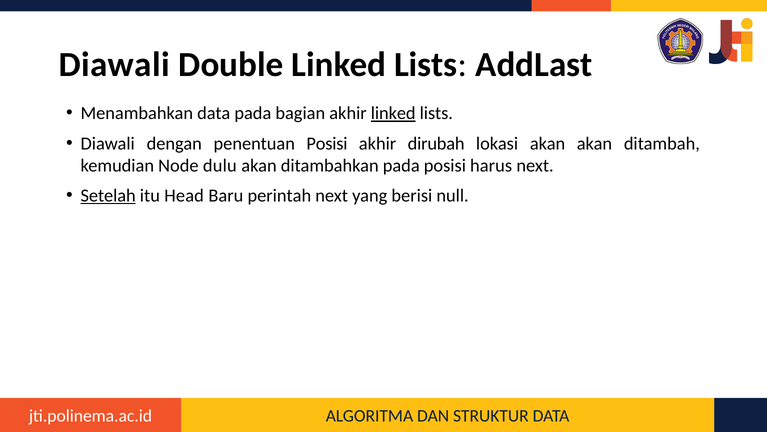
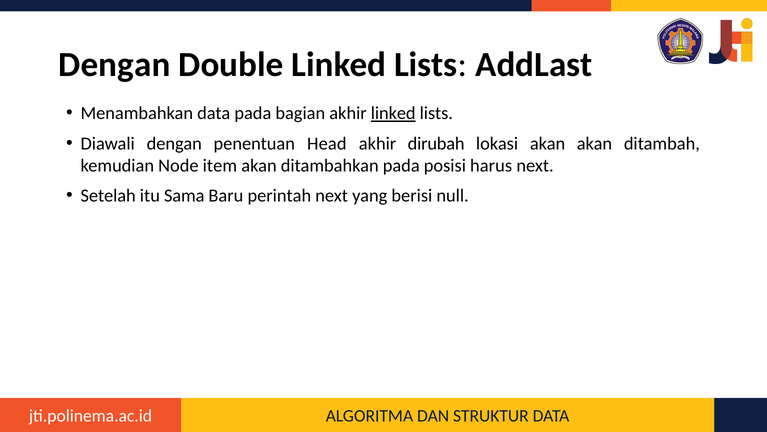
Diawali at (114, 64): Diawali -> Dengan
penentuan Posisi: Posisi -> Head
dulu: dulu -> item
Setelah underline: present -> none
Head: Head -> Sama
